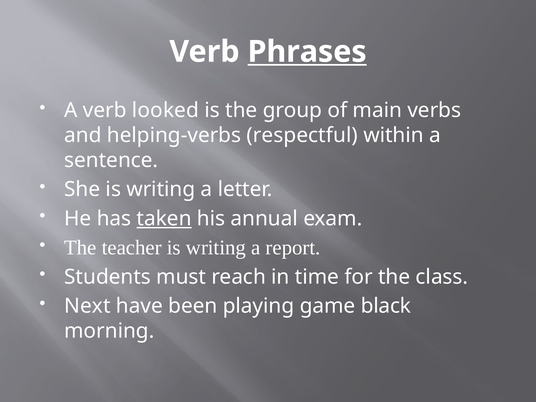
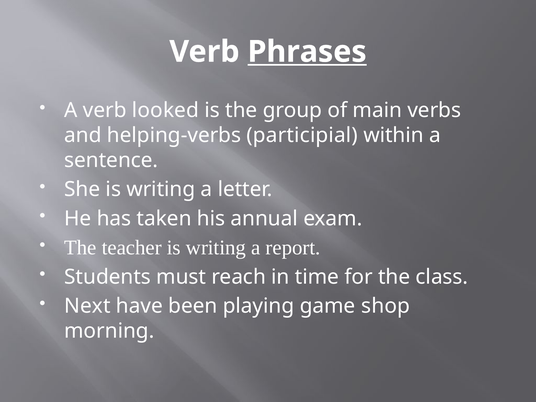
respectful: respectful -> participial
taken underline: present -> none
black: black -> shop
